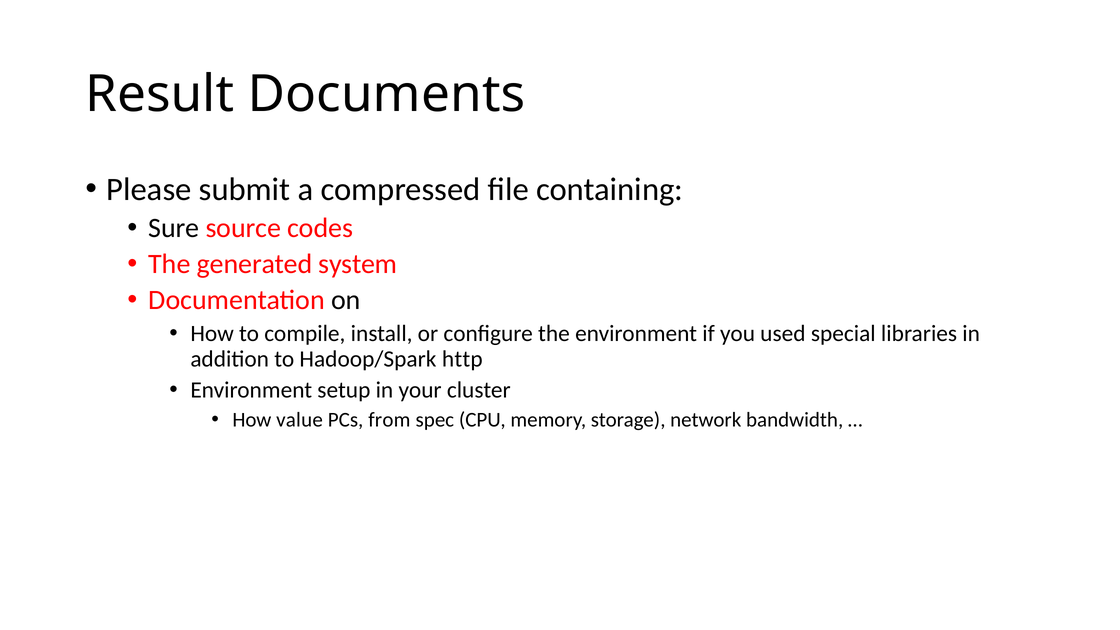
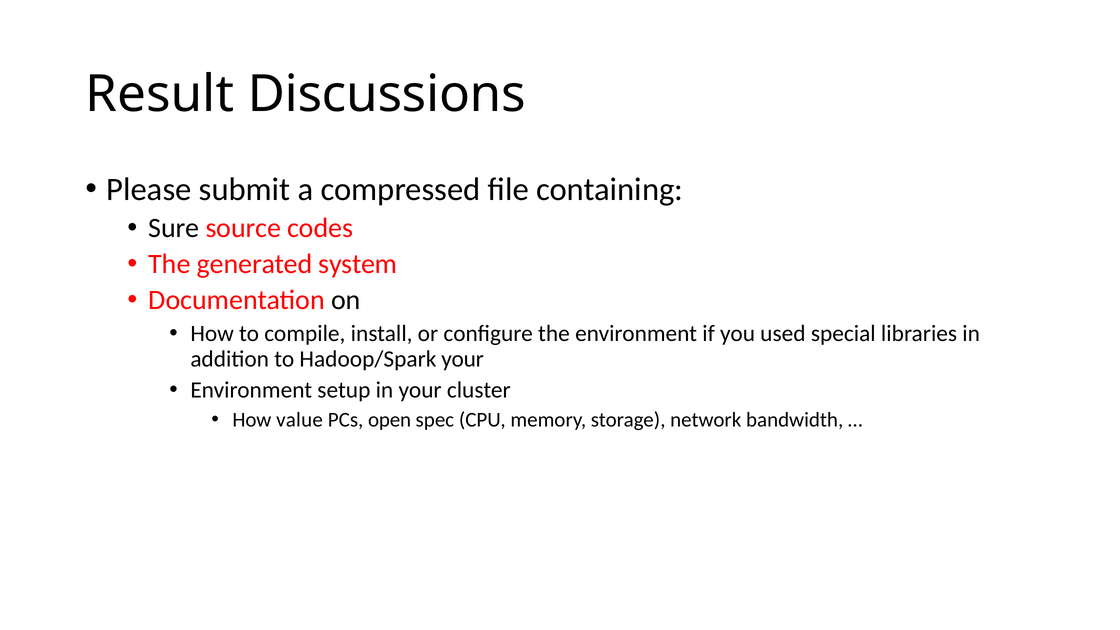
Documents: Documents -> Discussions
Hadoop/Spark http: http -> your
from: from -> open
